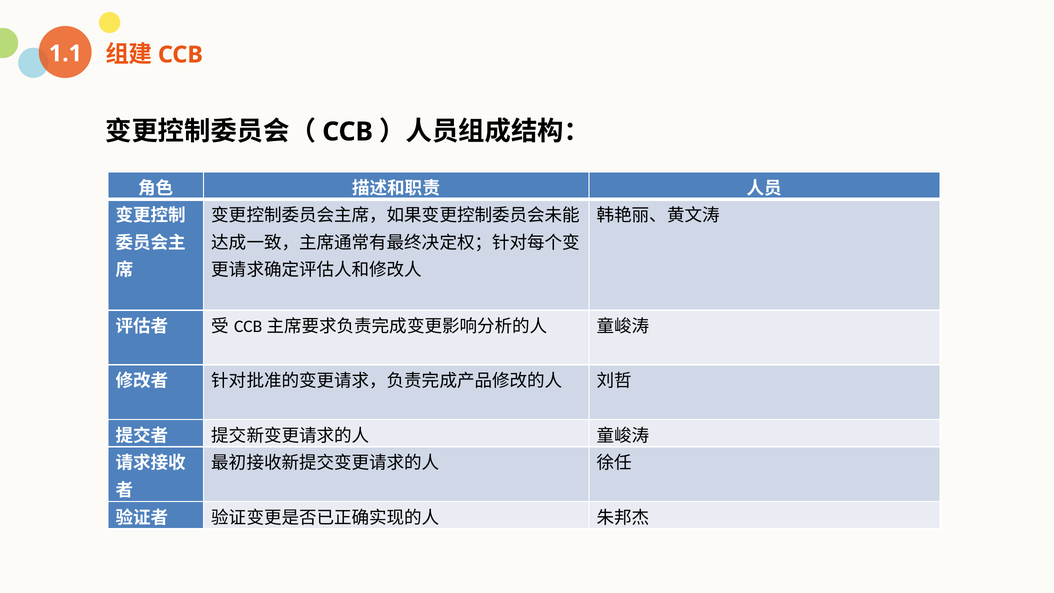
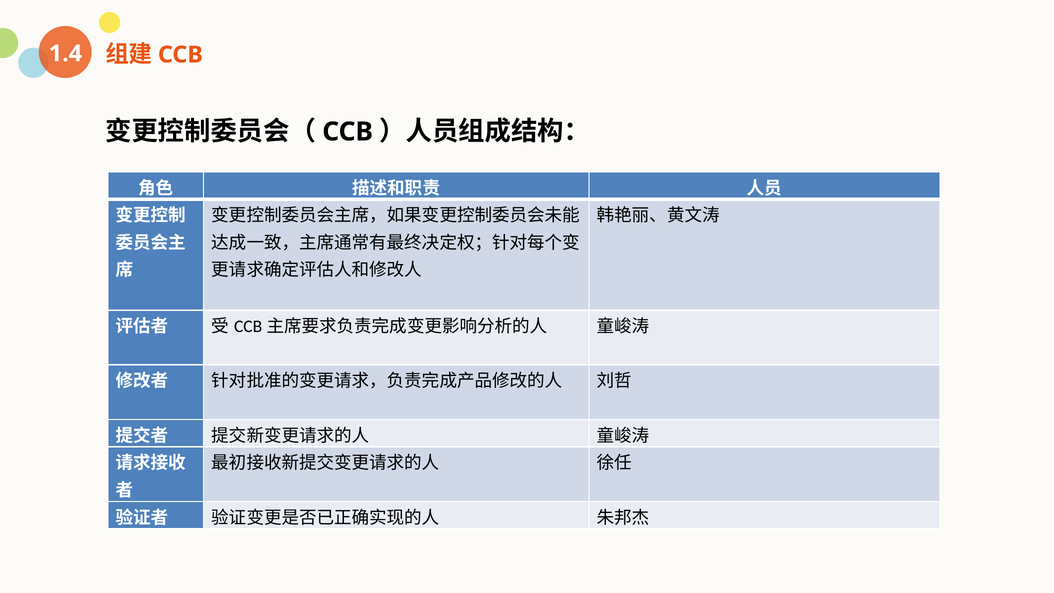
1.1: 1.1 -> 1.4
